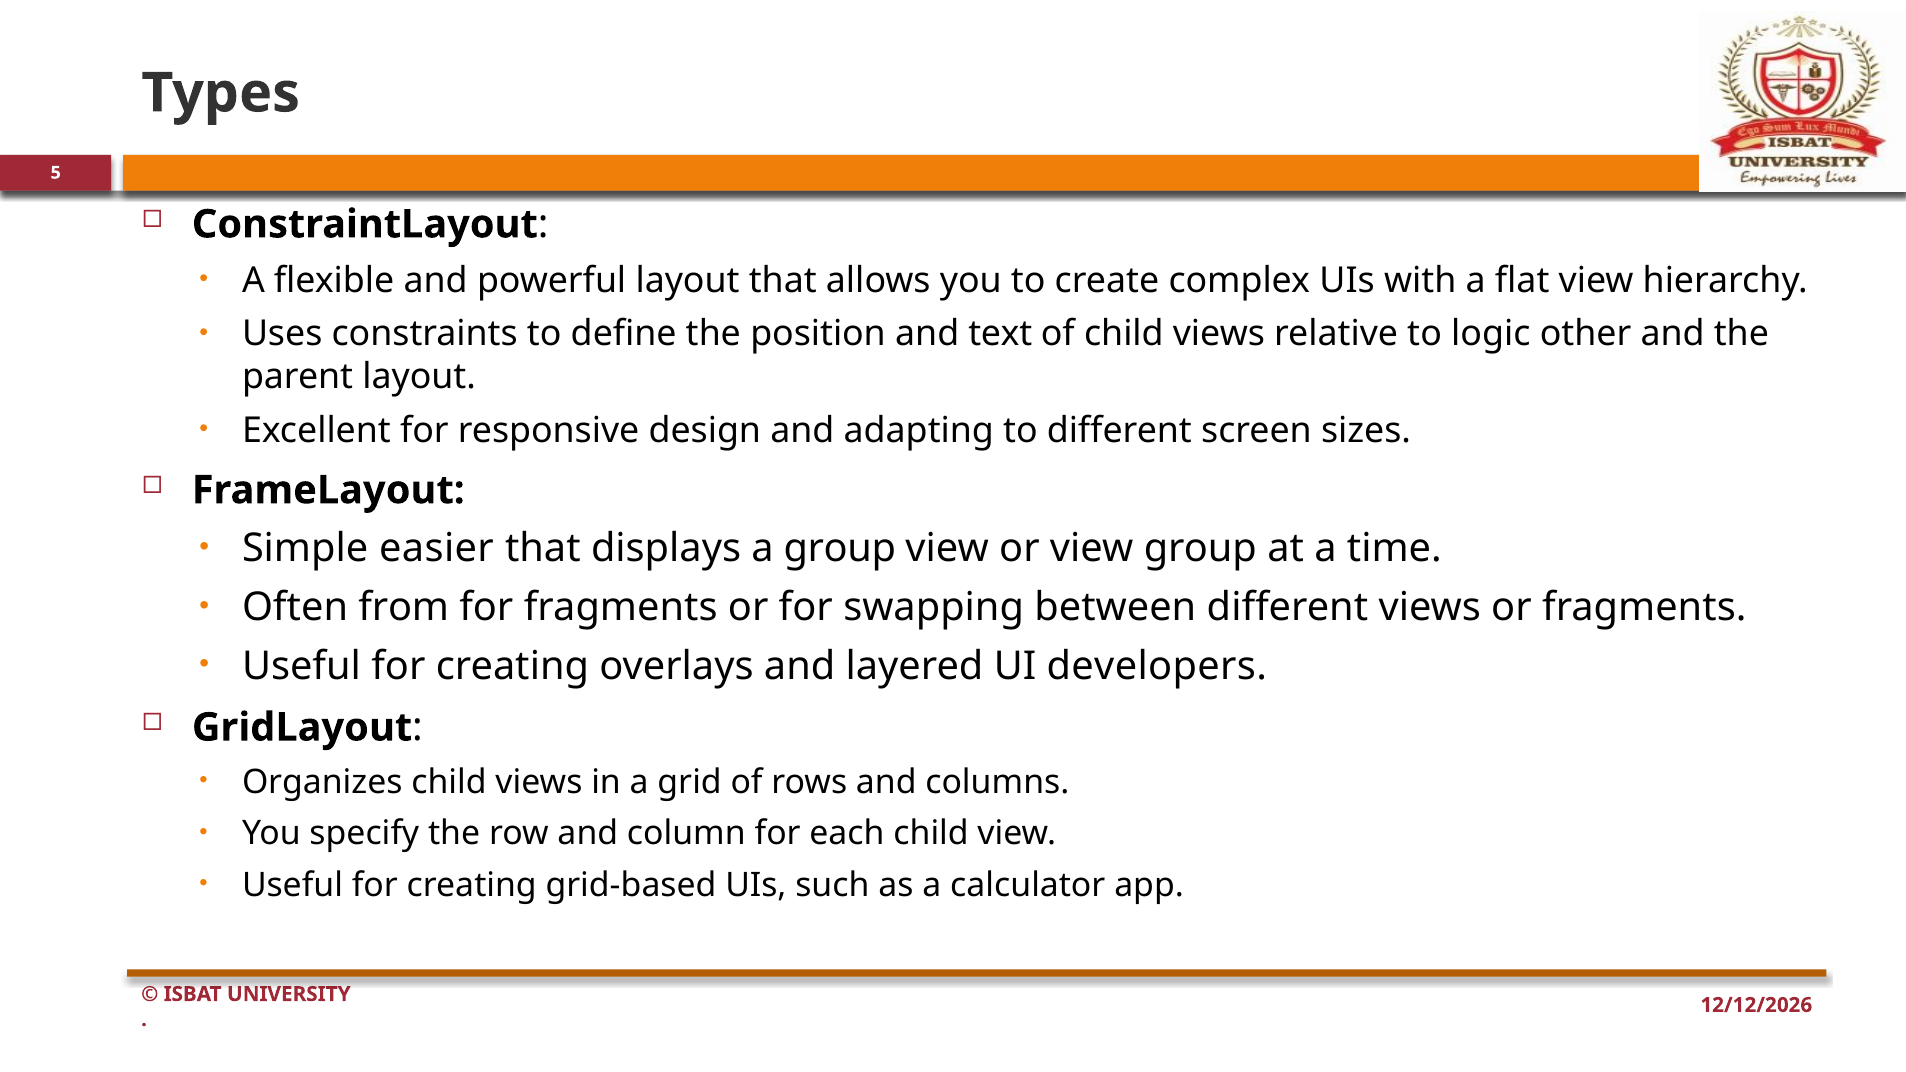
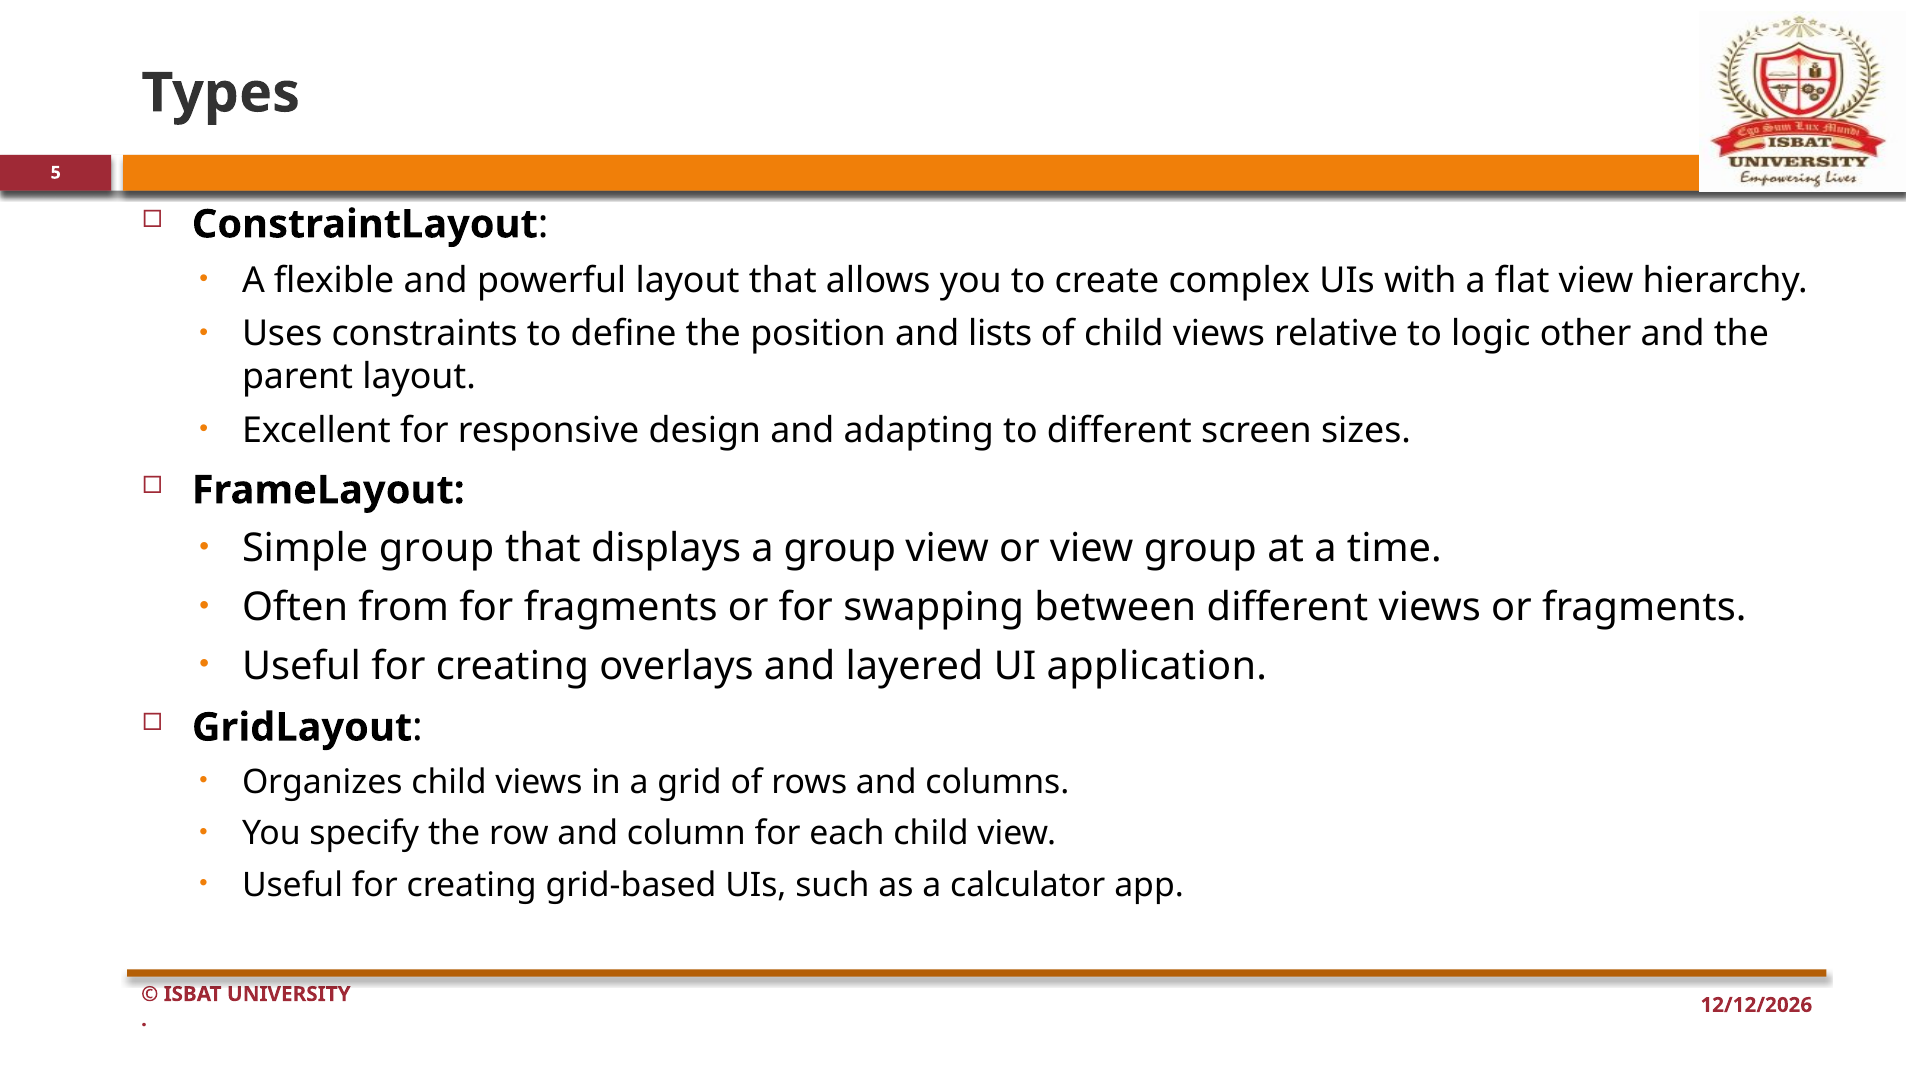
text: text -> lists
Simple easier: easier -> group
developers: developers -> application
